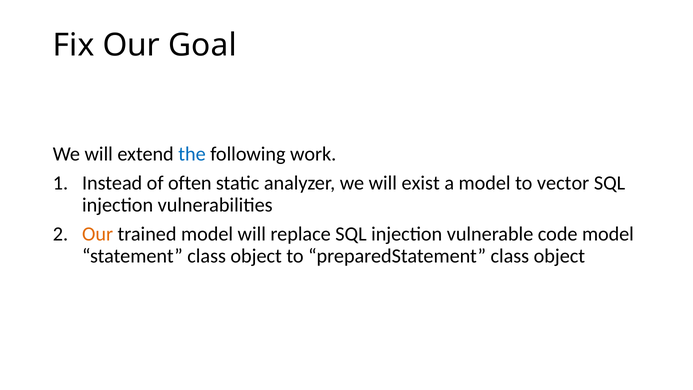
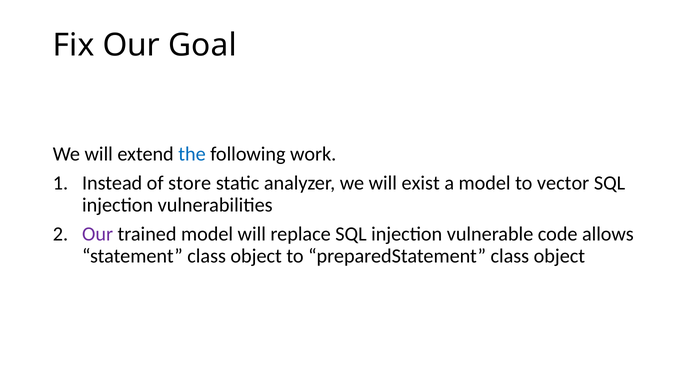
often: often -> store
Our at (98, 234) colour: orange -> purple
code model: model -> allows
